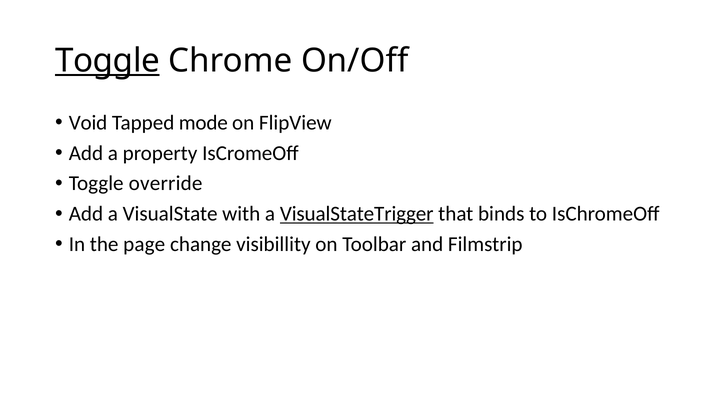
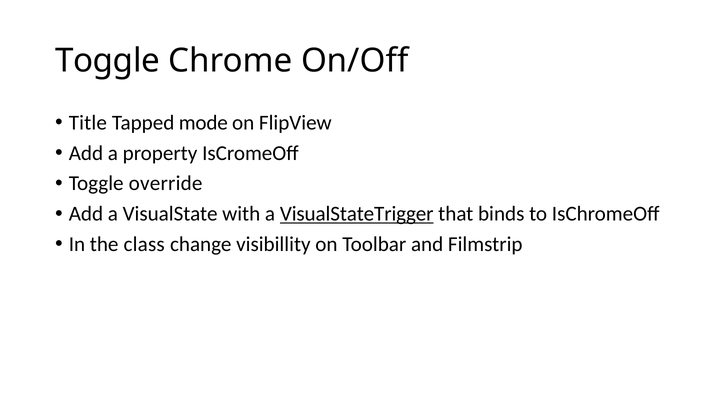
Toggle at (108, 61) underline: present -> none
Void: Void -> Title
page: page -> class
